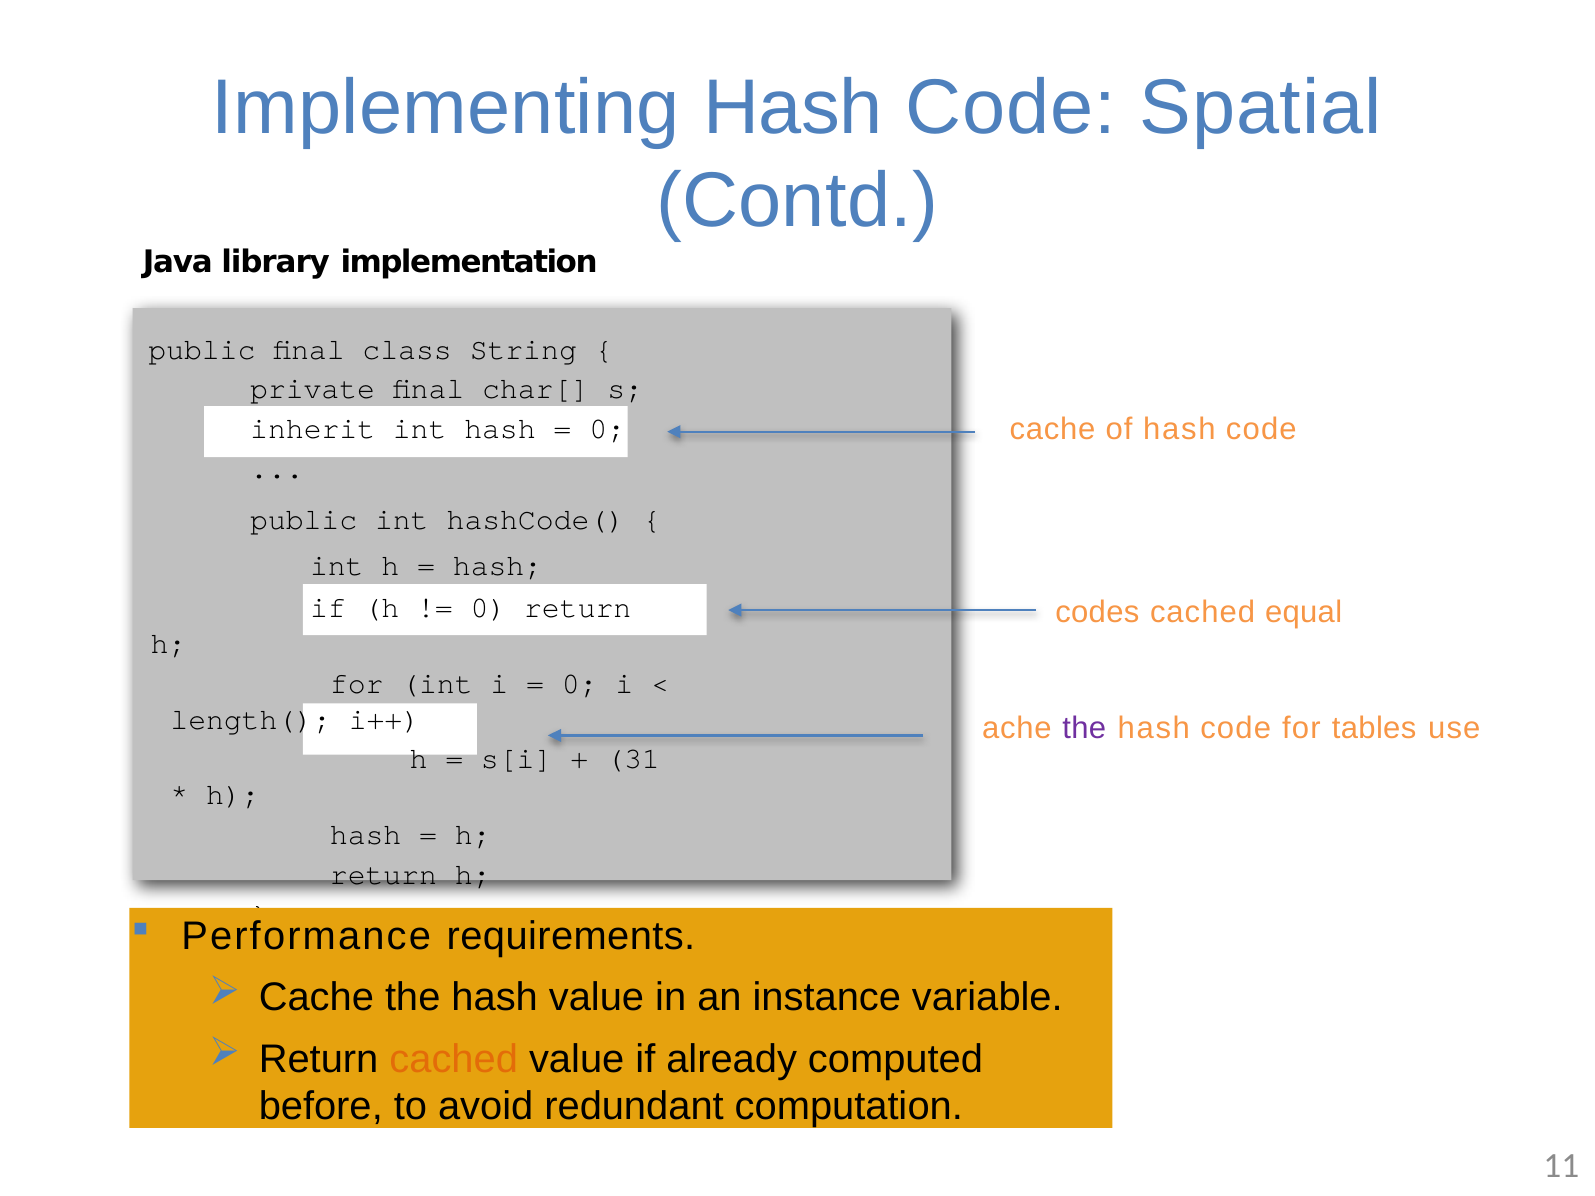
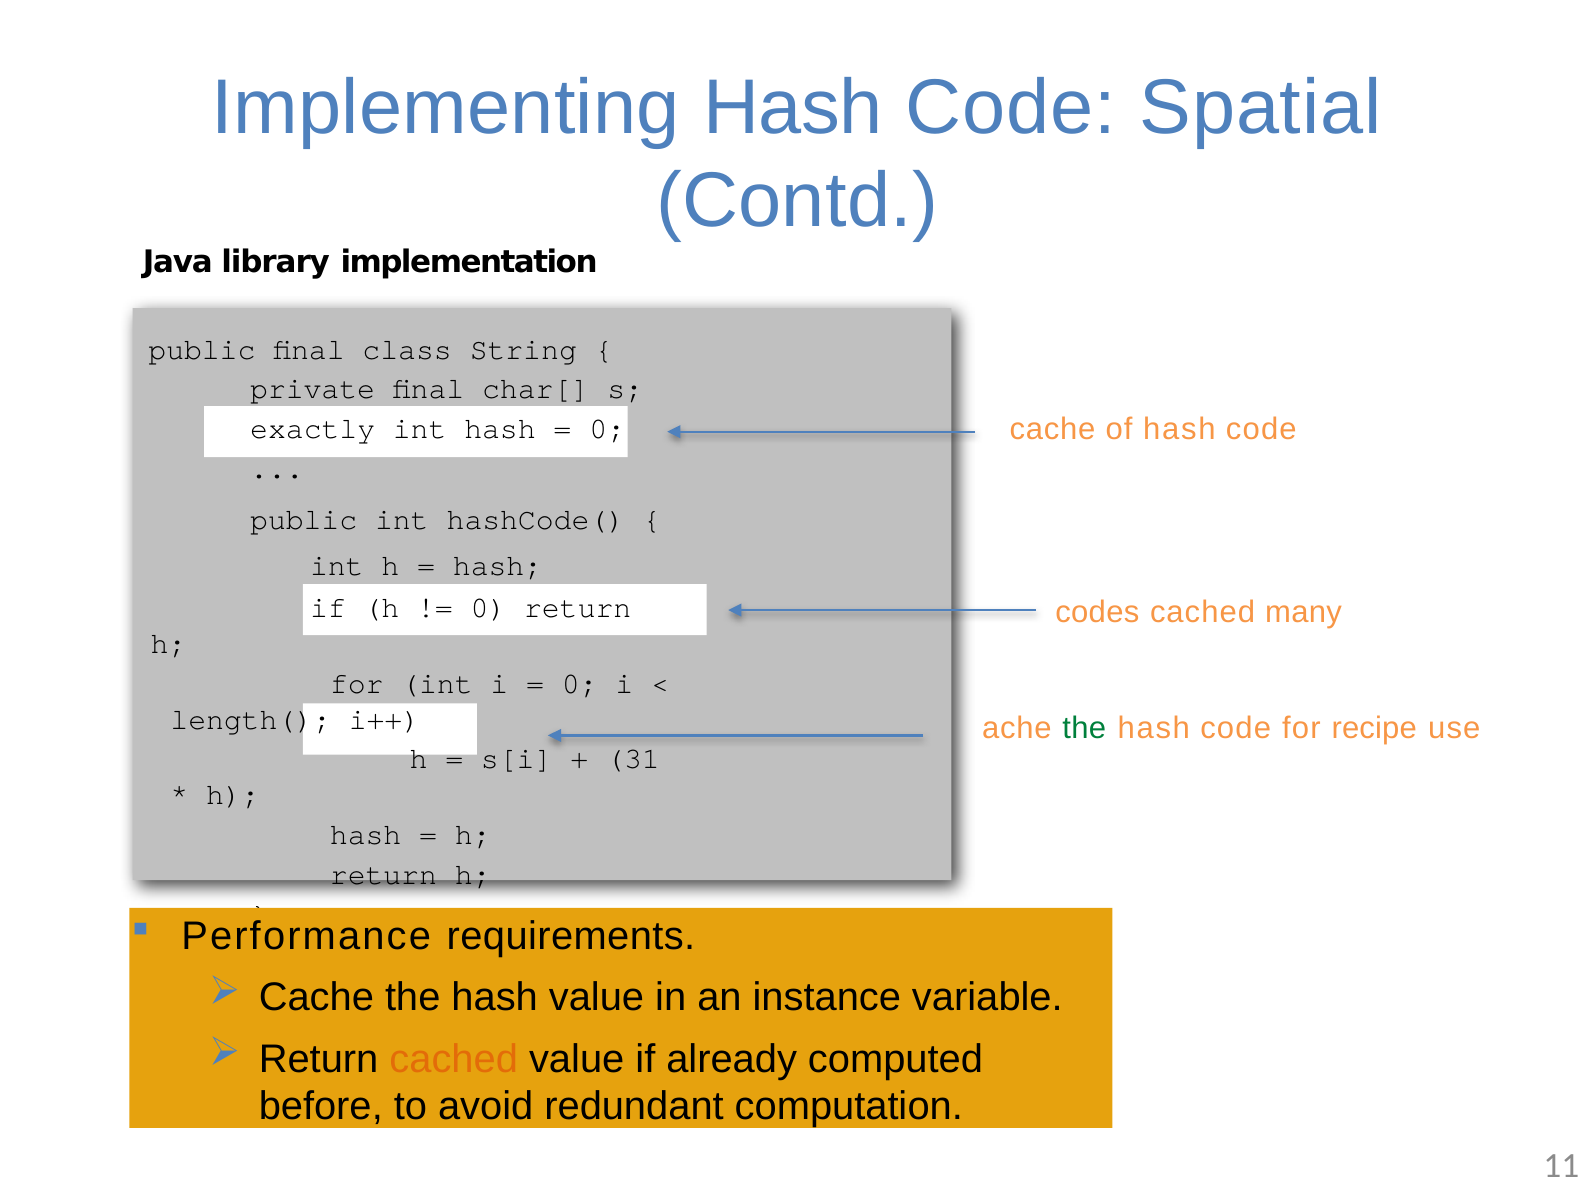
inherit: inherit -> exactly
equal: equal -> many
the at (1084, 728) colour: purple -> green
tables: tables -> recipe
